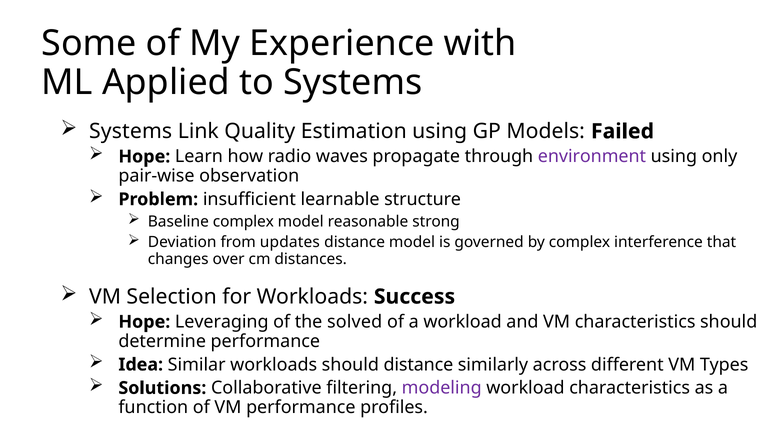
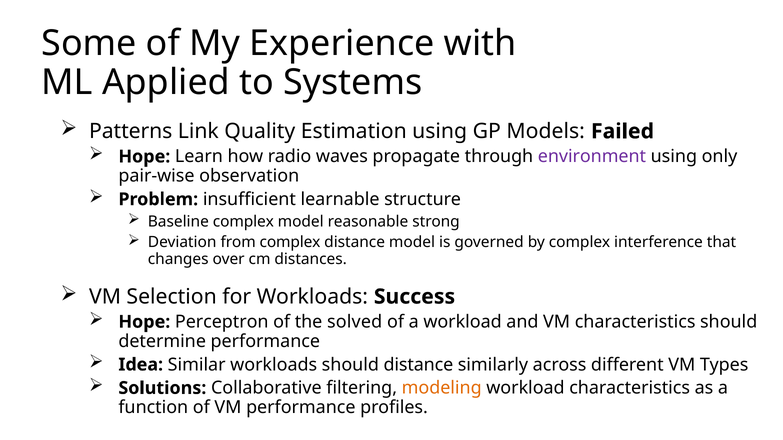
Systems at (131, 131): Systems -> Patterns
from updates: updates -> complex
Leveraging: Leveraging -> Perceptron
modeling colour: purple -> orange
